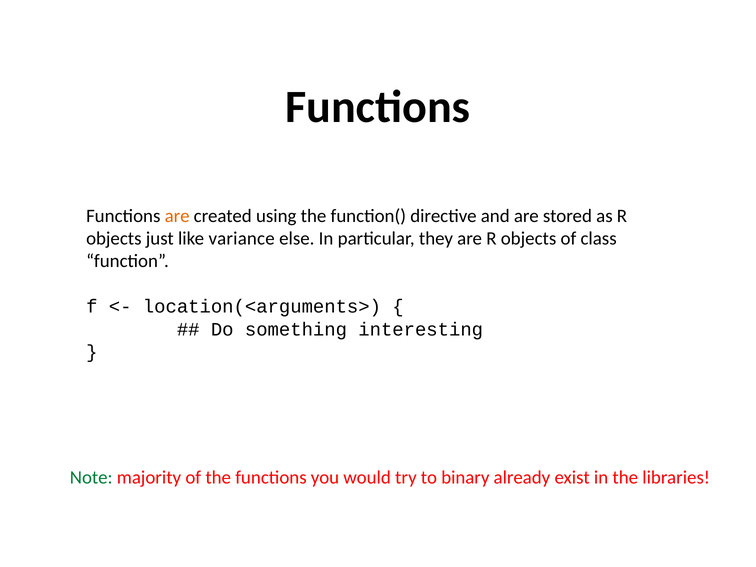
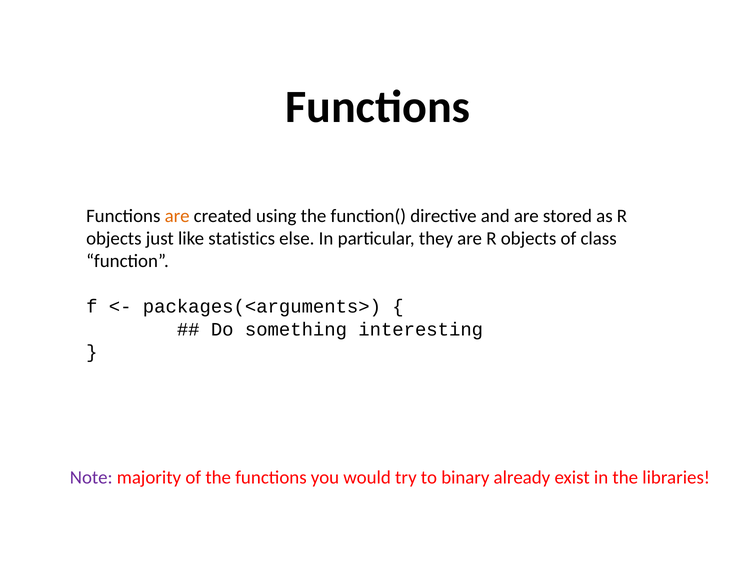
variance: variance -> statistics
location(<arguments>: location(<arguments> -> packages(<arguments>
Note colour: green -> purple
